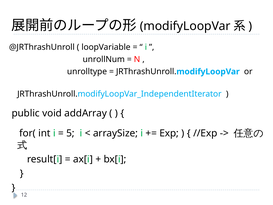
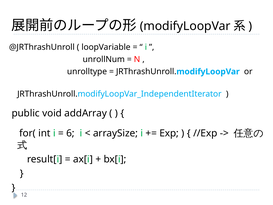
5: 5 -> 6
